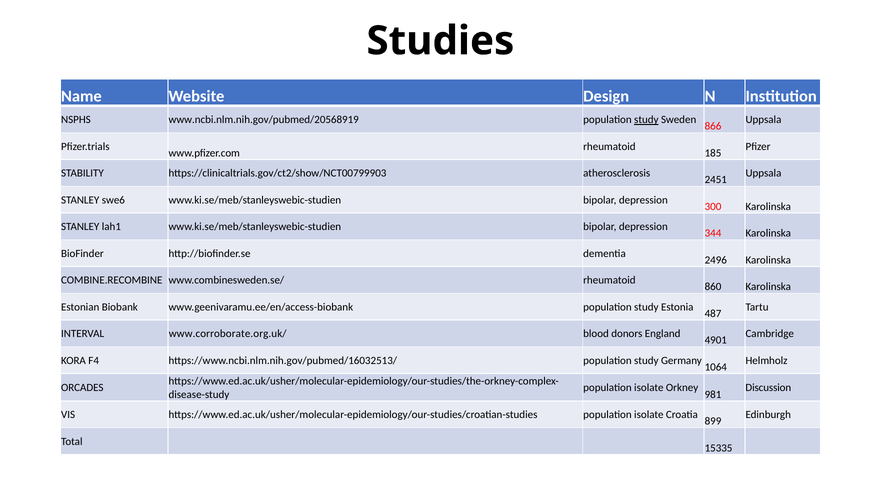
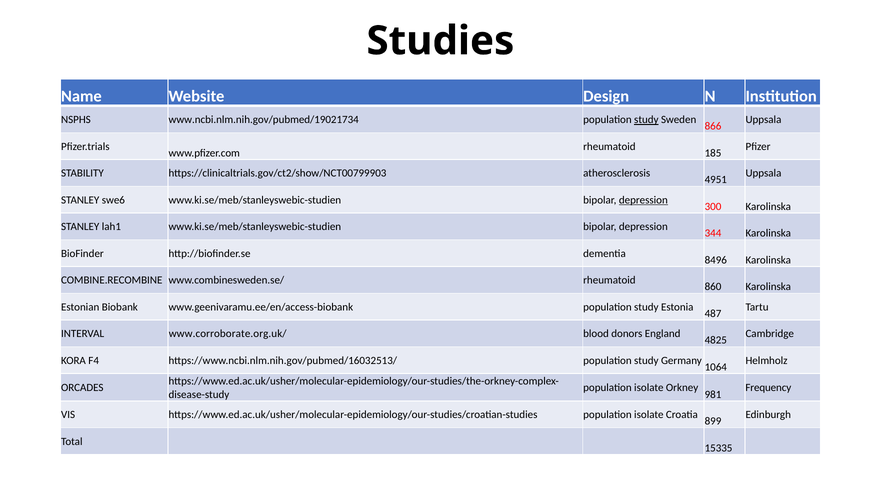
www.ncbi.nlm.nih.gov/pubmed/20568919: www.ncbi.nlm.nih.gov/pubmed/20568919 -> www.ncbi.nlm.nih.gov/pubmed/19021734
2451: 2451 -> 4951
depression at (643, 200) underline: none -> present
2496: 2496 -> 8496
4901: 4901 -> 4825
Discussion: Discussion -> Frequency
